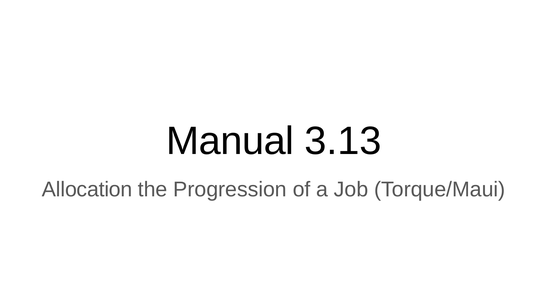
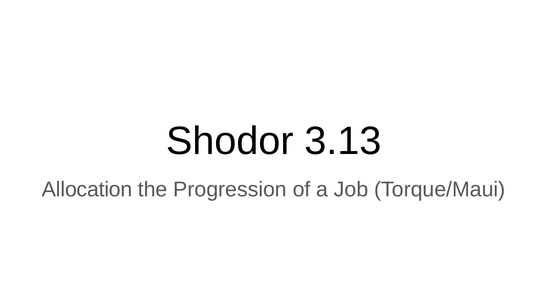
Manual: Manual -> Shodor
